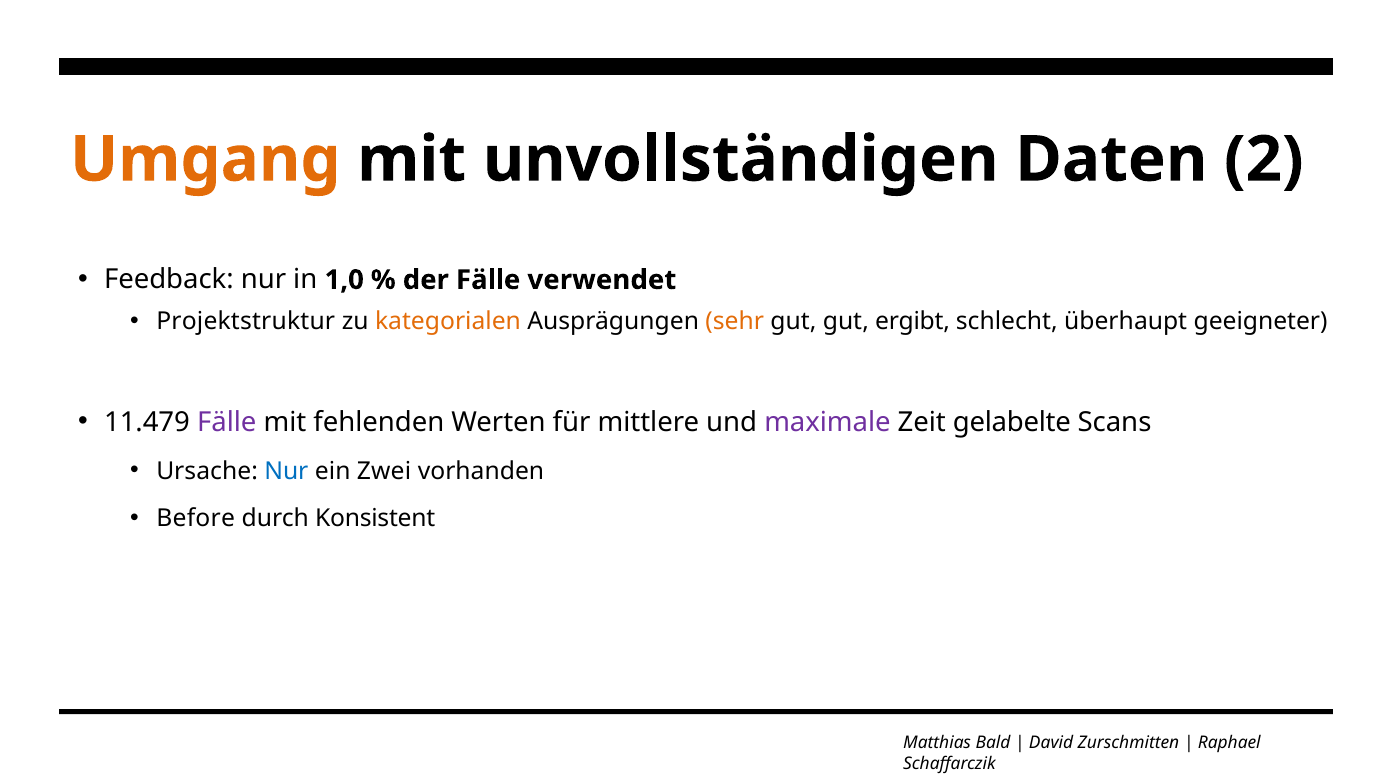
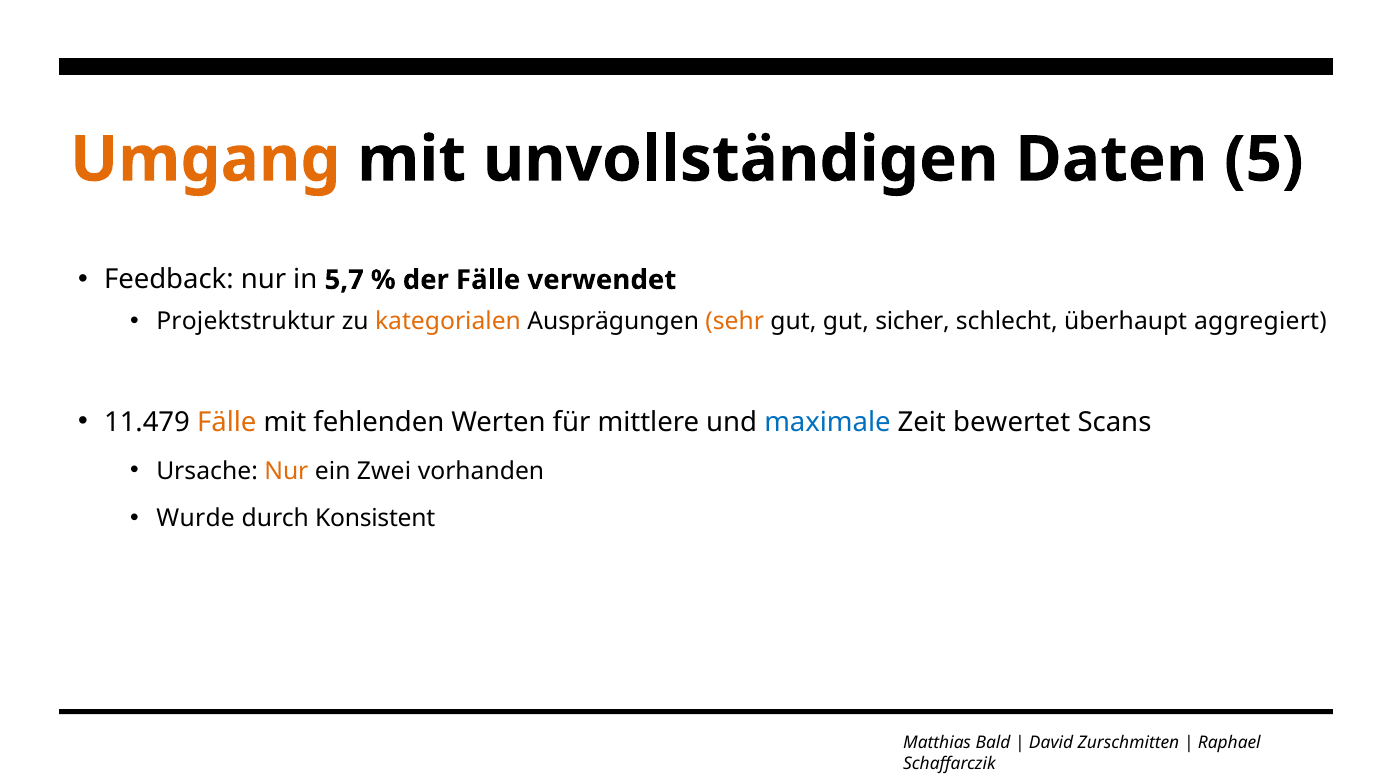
2: 2 -> 5
1,0: 1,0 -> 5,7
ergibt: ergibt -> sicher
geeigneter: geeigneter -> aggregiert
Fälle at (227, 422) colour: purple -> orange
maximale colour: purple -> blue
gelabelte: gelabelte -> bewertet
Nur at (286, 471) colour: blue -> orange
Before: Before -> Wurde
